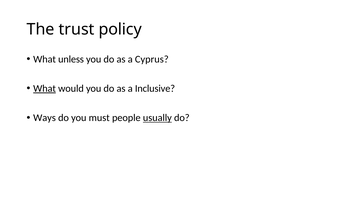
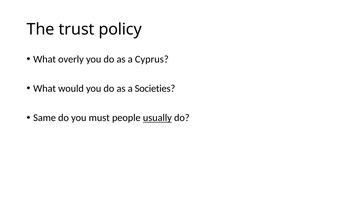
unless: unless -> overly
What at (45, 88) underline: present -> none
Inclusive: Inclusive -> Societies
Ways: Ways -> Same
